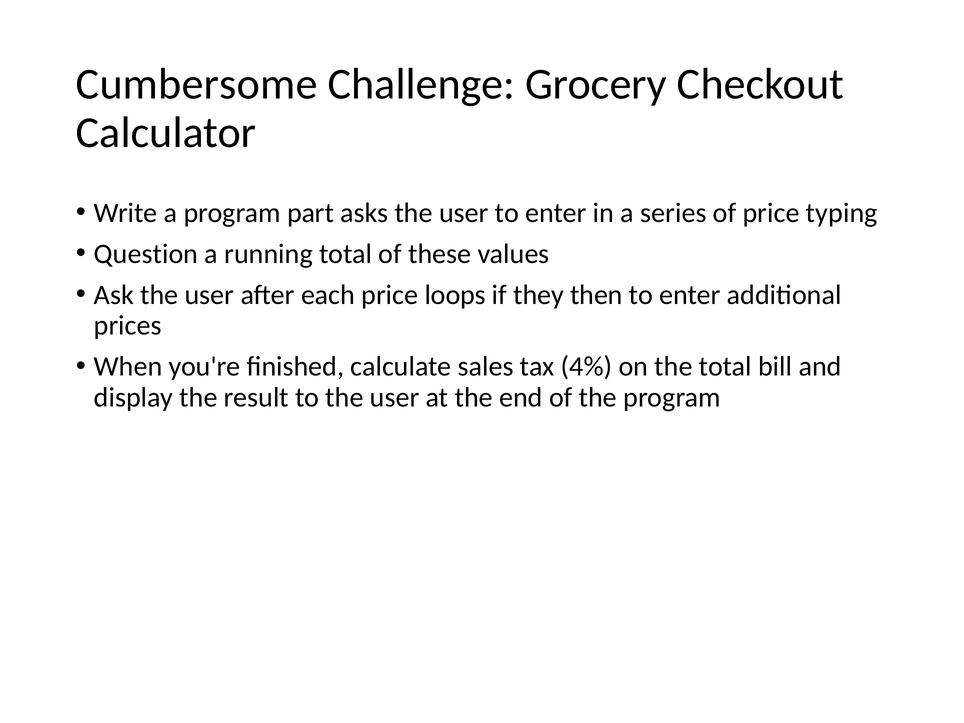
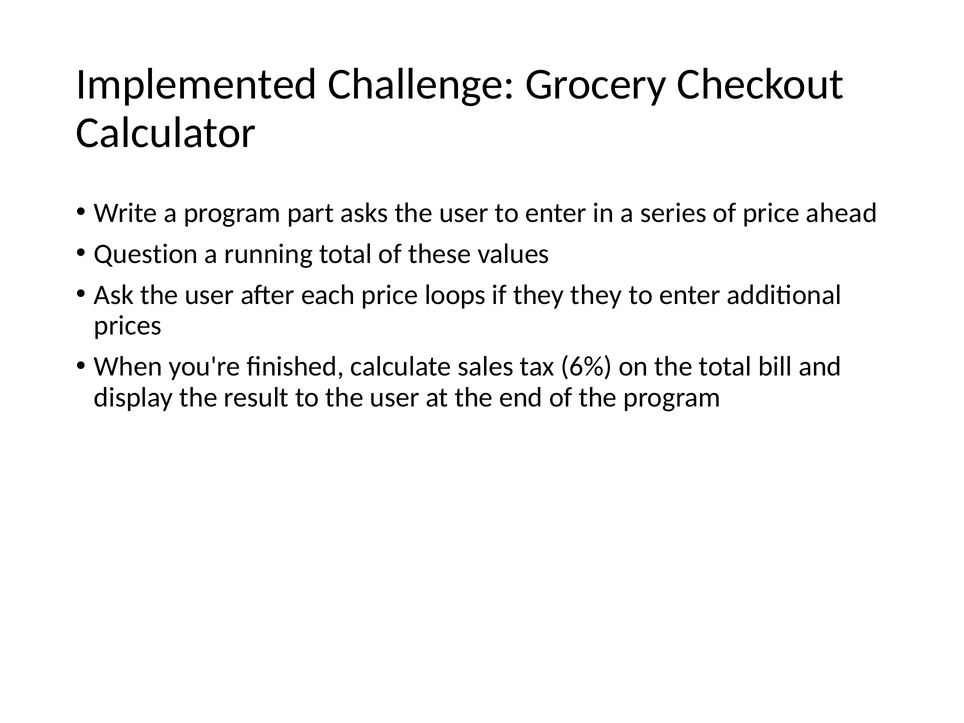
Cumbersome: Cumbersome -> Implemented
typing: typing -> ahead
they then: then -> they
4%: 4% -> 6%
